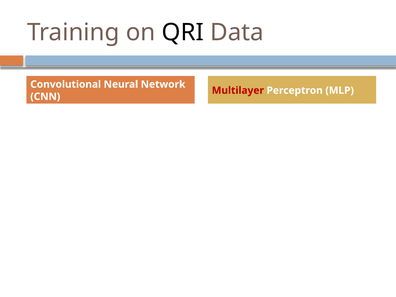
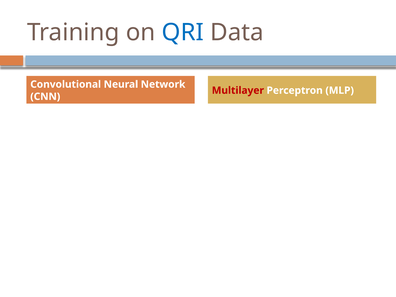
QRI colour: black -> blue
